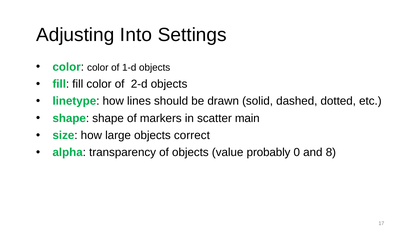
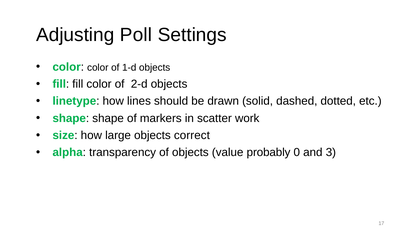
Into: Into -> Poll
main: main -> work
8: 8 -> 3
